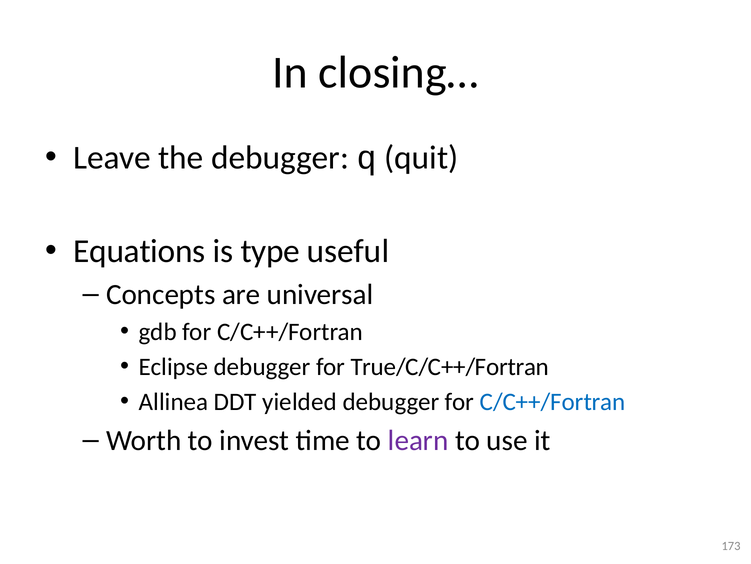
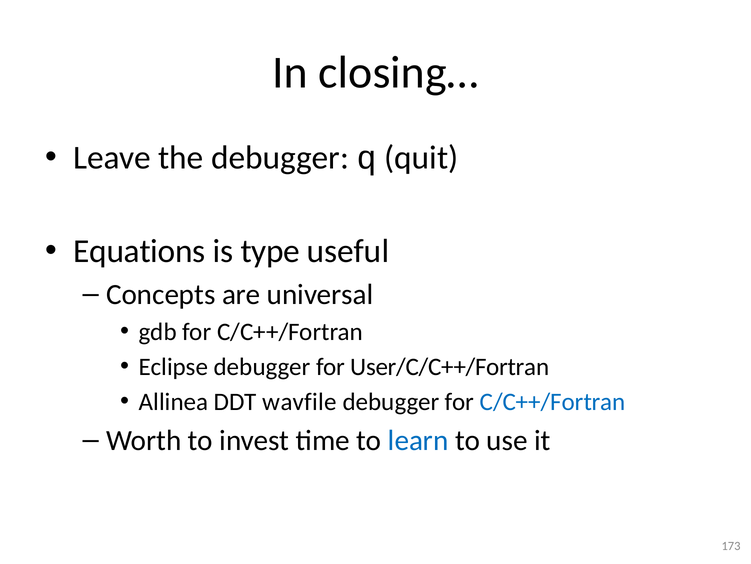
True/C/C++/Fortran: True/C/C++/Fortran -> User/C/C++/Fortran
yielded: yielded -> wavfile
learn colour: purple -> blue
